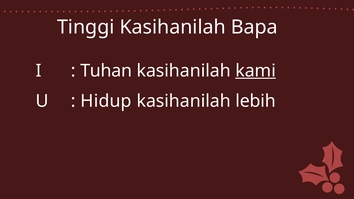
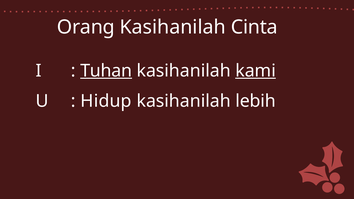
Tinggi: Tinggi -> Orang
Bapa: Bapa -> Cinta
Tuhan underline: none -> present
